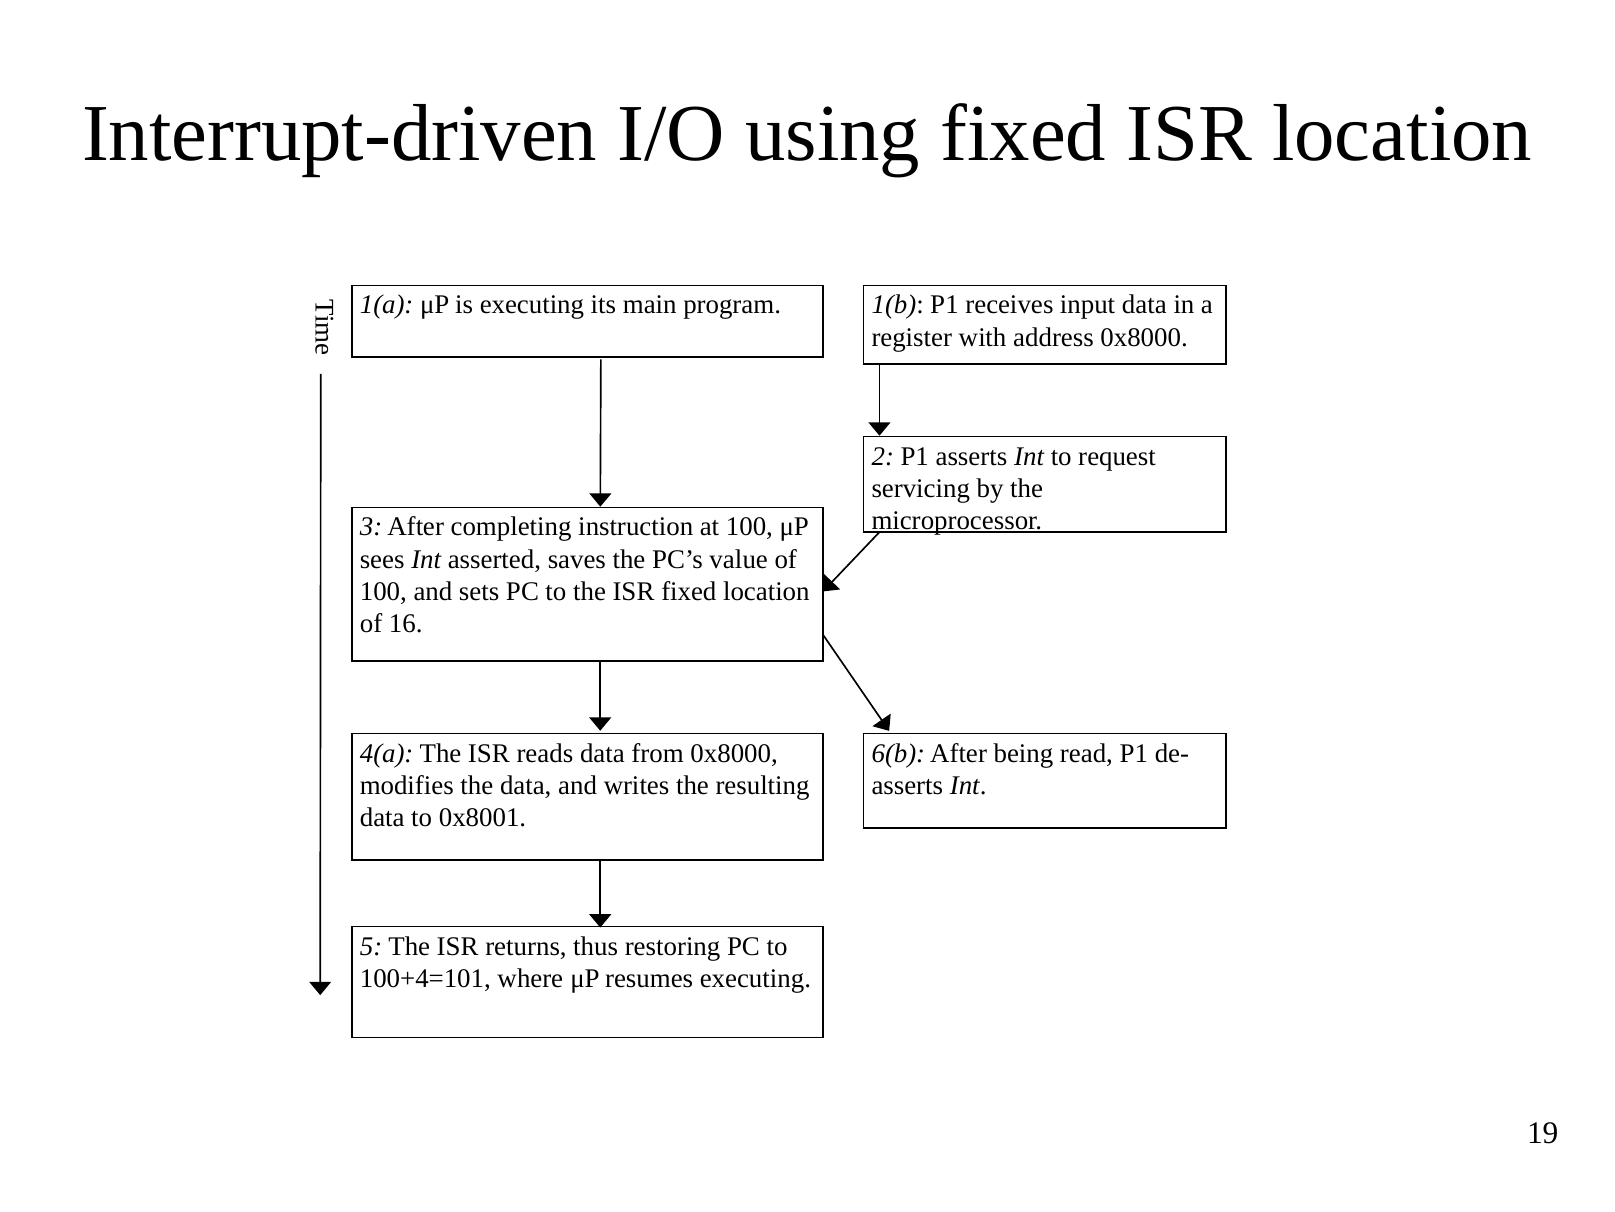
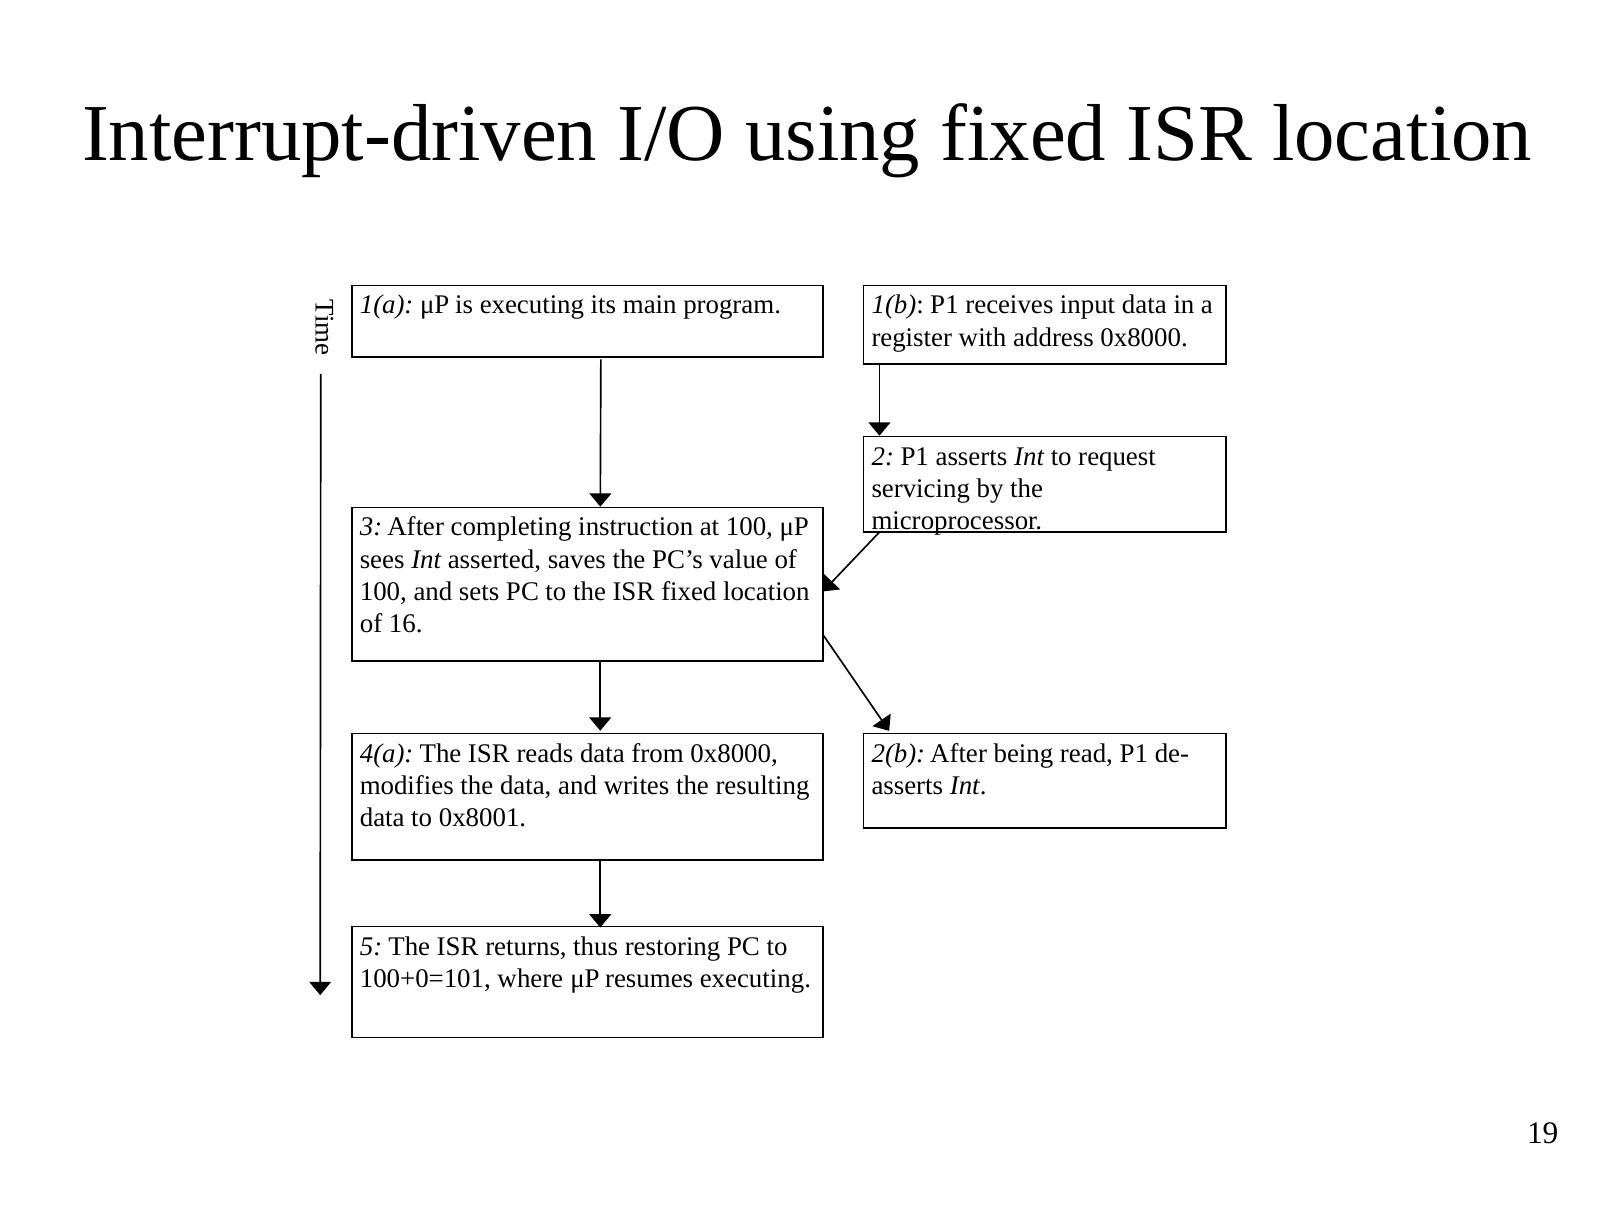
6(b: 6(b -> 2(b
100+4=101: 100+4=101 -> 100+0=101
